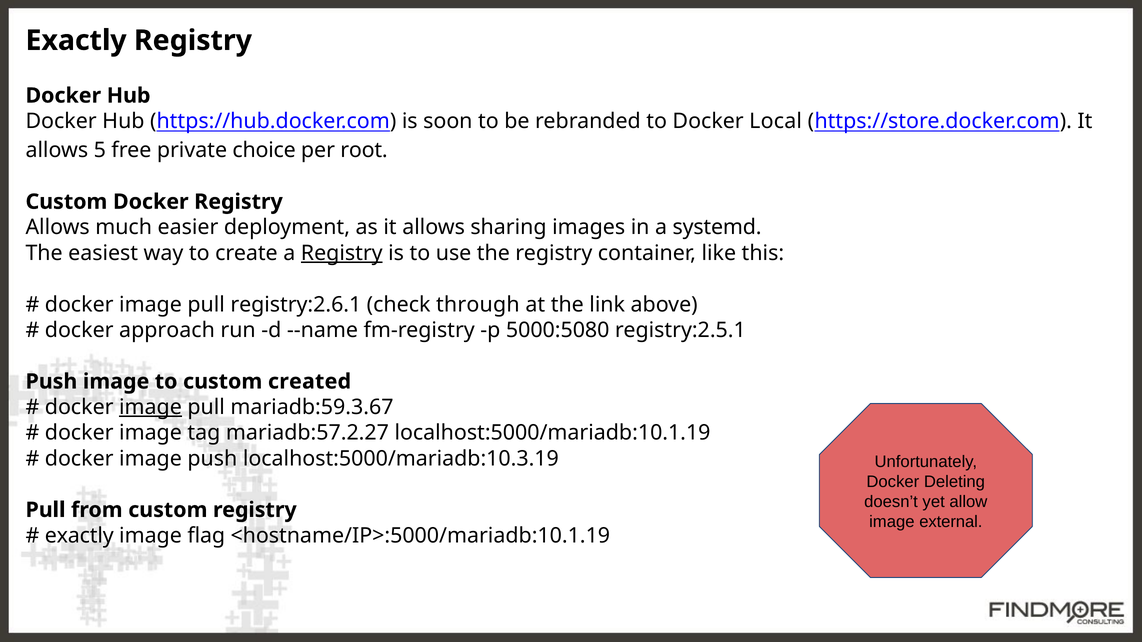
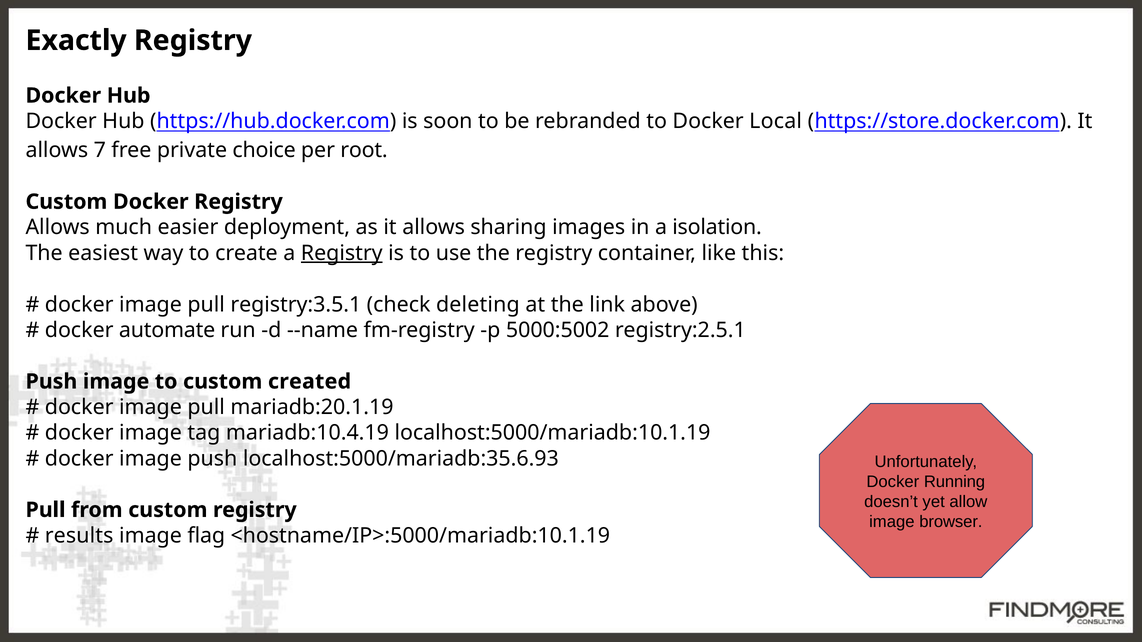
5: 5 -> 7
systemd: systemd -> isolation
registry:2.6.1: registry:2.6.1 -> registry:3.5.1
through: through -> deleting
approach: approach -> automate
5000:5080: 5000:5080 -> 5000:5002
image at (150, 407) underline: present -> none
mariadb:59.3.67: mariadb:59.3.67 -> mariadb:20.1.19
mariadb:57.2.27: mariadb:57.2.27 -> mariadb:10.4.19
localhost:5000/mariadb:10.3.19: localhost:5000/mariadb:10.3.19 -> localhost:5000/mariadb:35.6.93
Deleting: Deleting -> Running
external: external -> browser
exactly at (79, 536): exactly -> results
